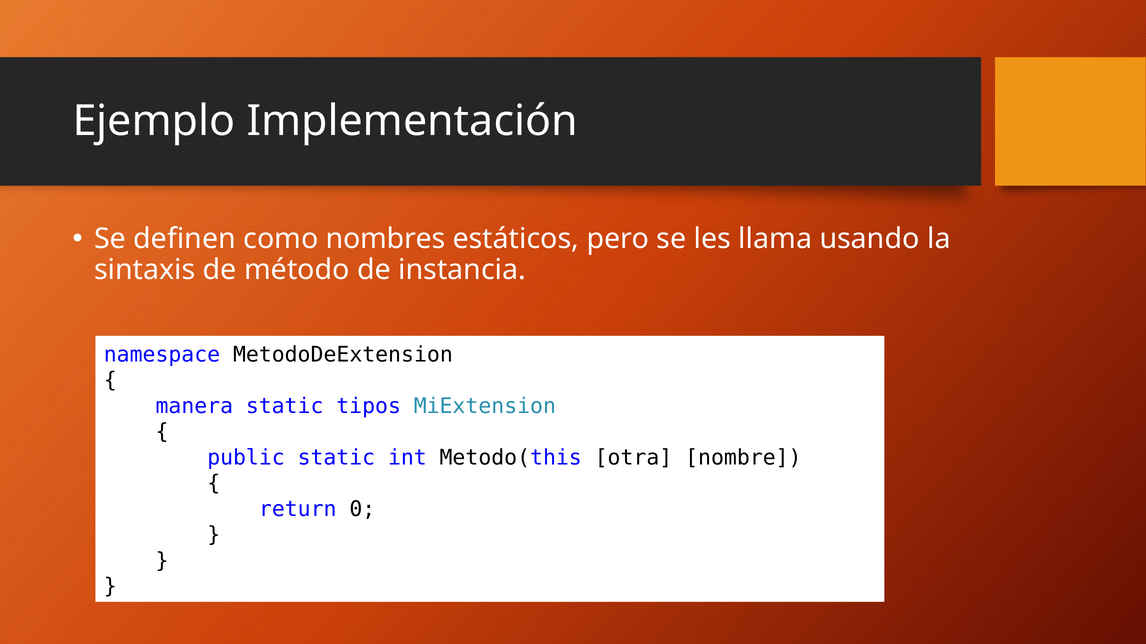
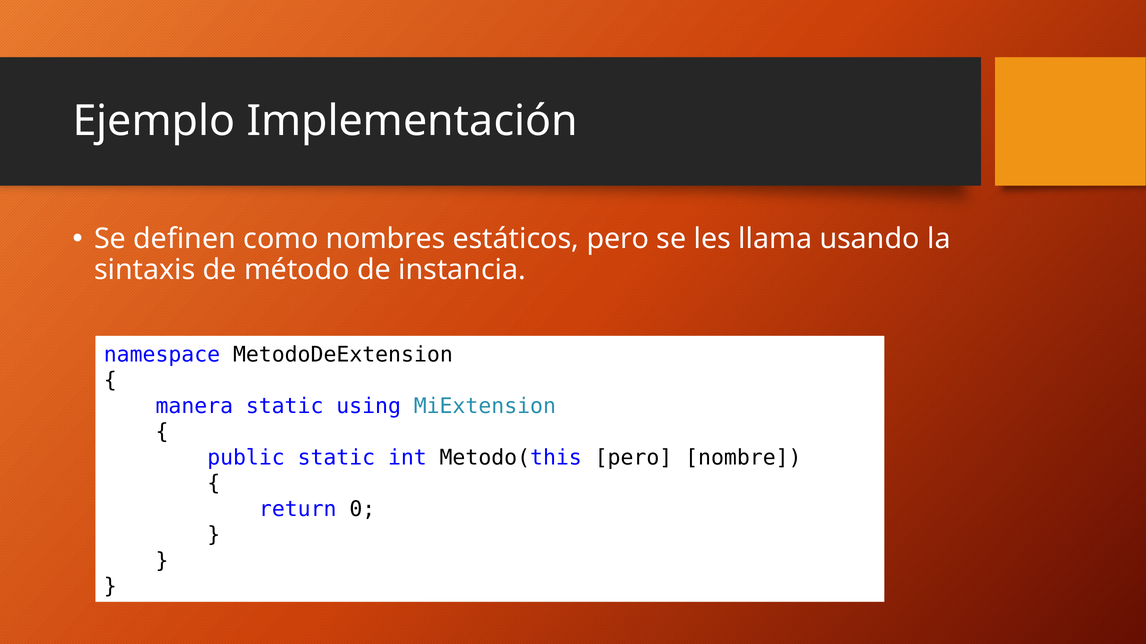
tipos: tipos -> using
Metodo(this otra: otra -> pero
